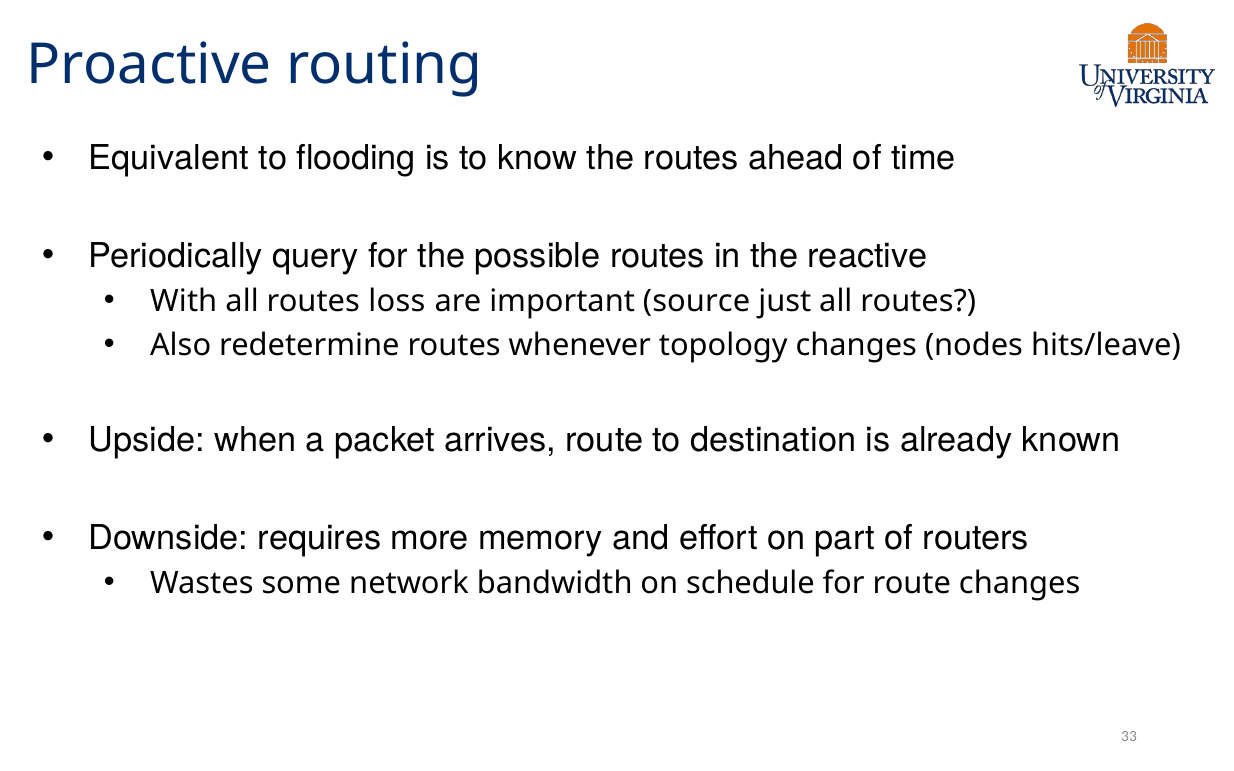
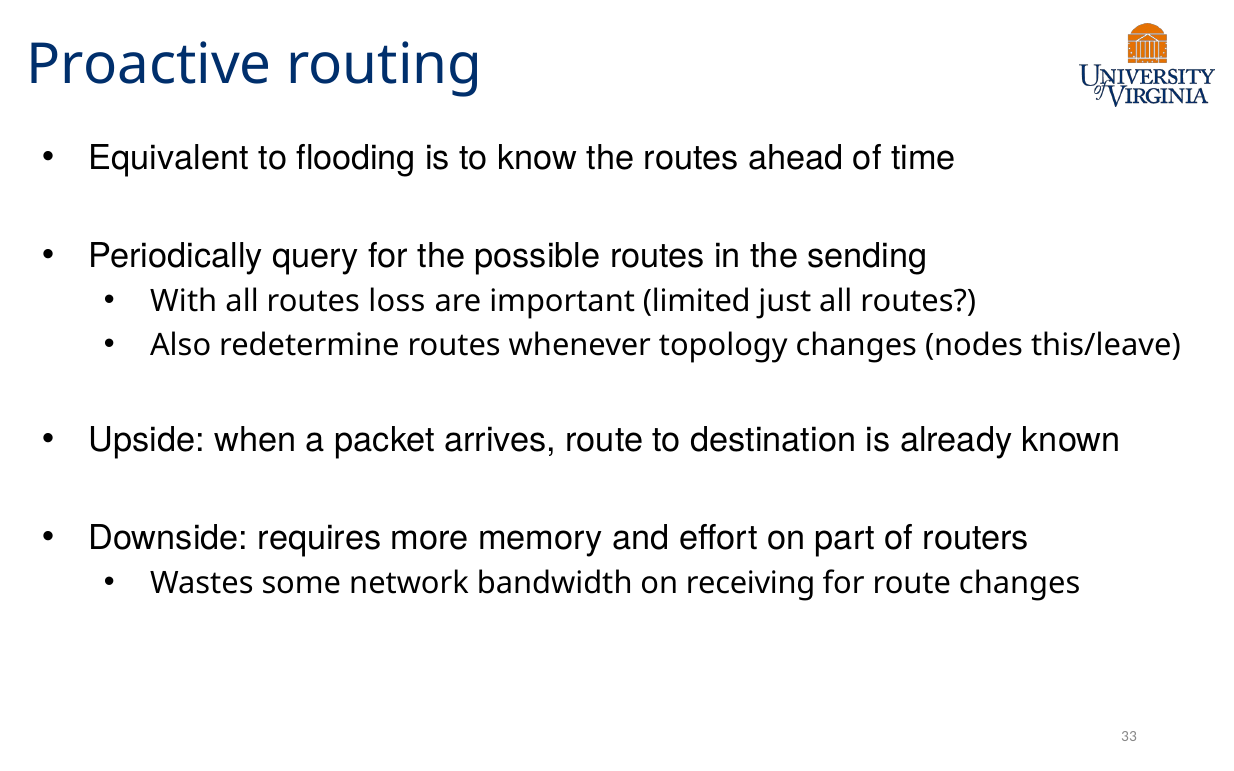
reactive: reactive -> sending
source: source -> limited
hits/leave: hits/leave -> this/leave
schedule: schedule -> receiving
